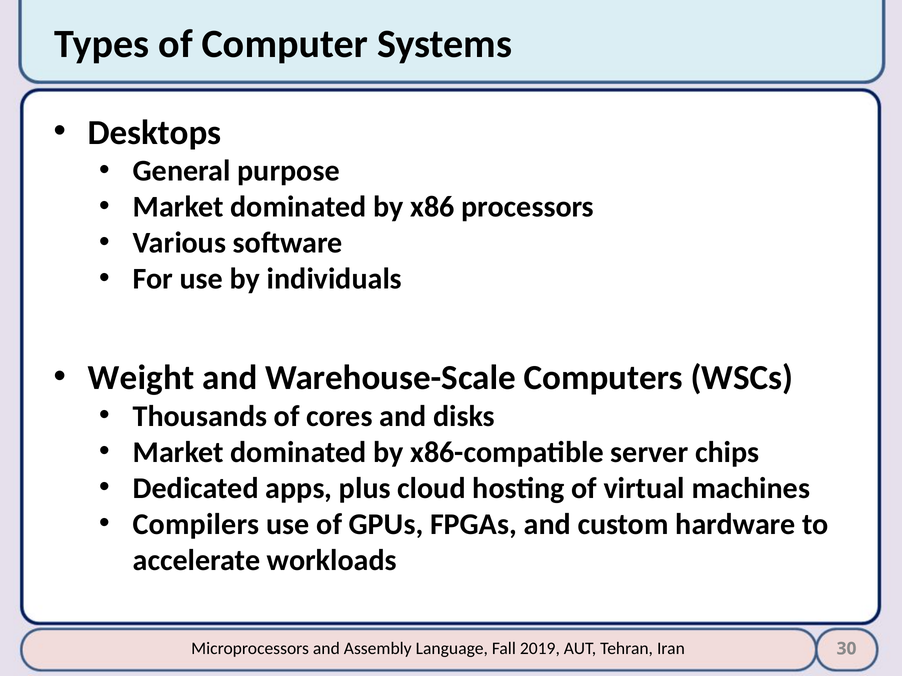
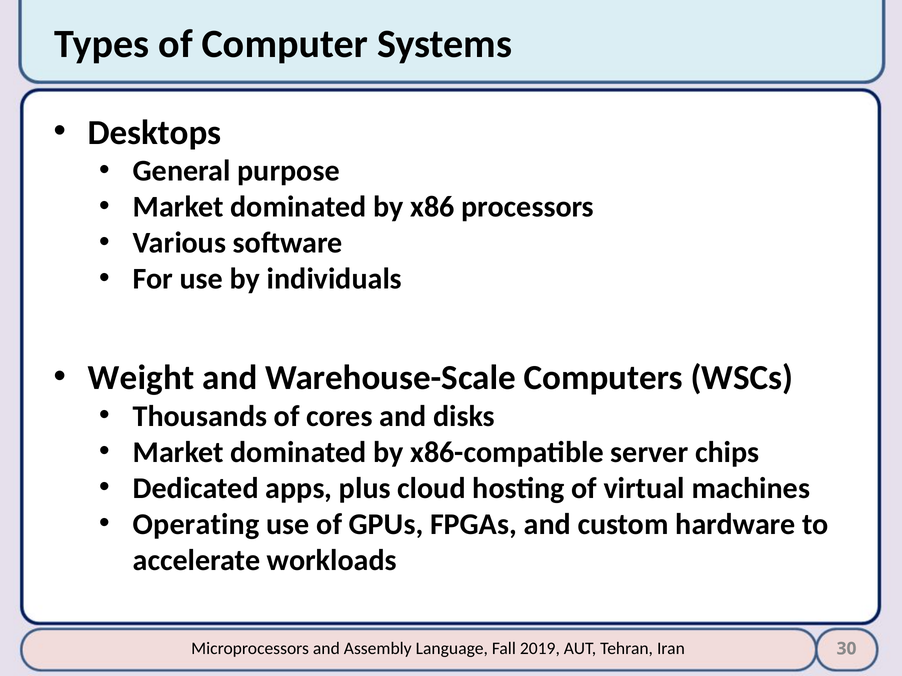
Compilers: Compilers -> Operating
